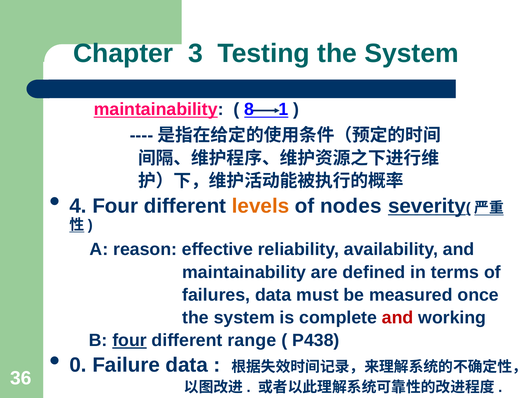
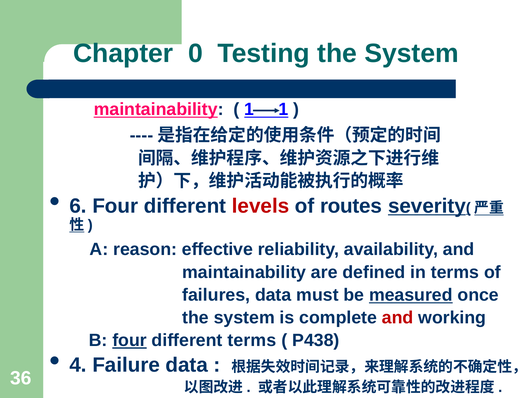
3: 3 -> 0
8 at (249, 109): 8 -> 1
4: 4 -> 6
levels colour: orange -> red
nodes: nodes -> routes
measured underline: none -> present
different range: range -> terms
0: 0 -> 4
